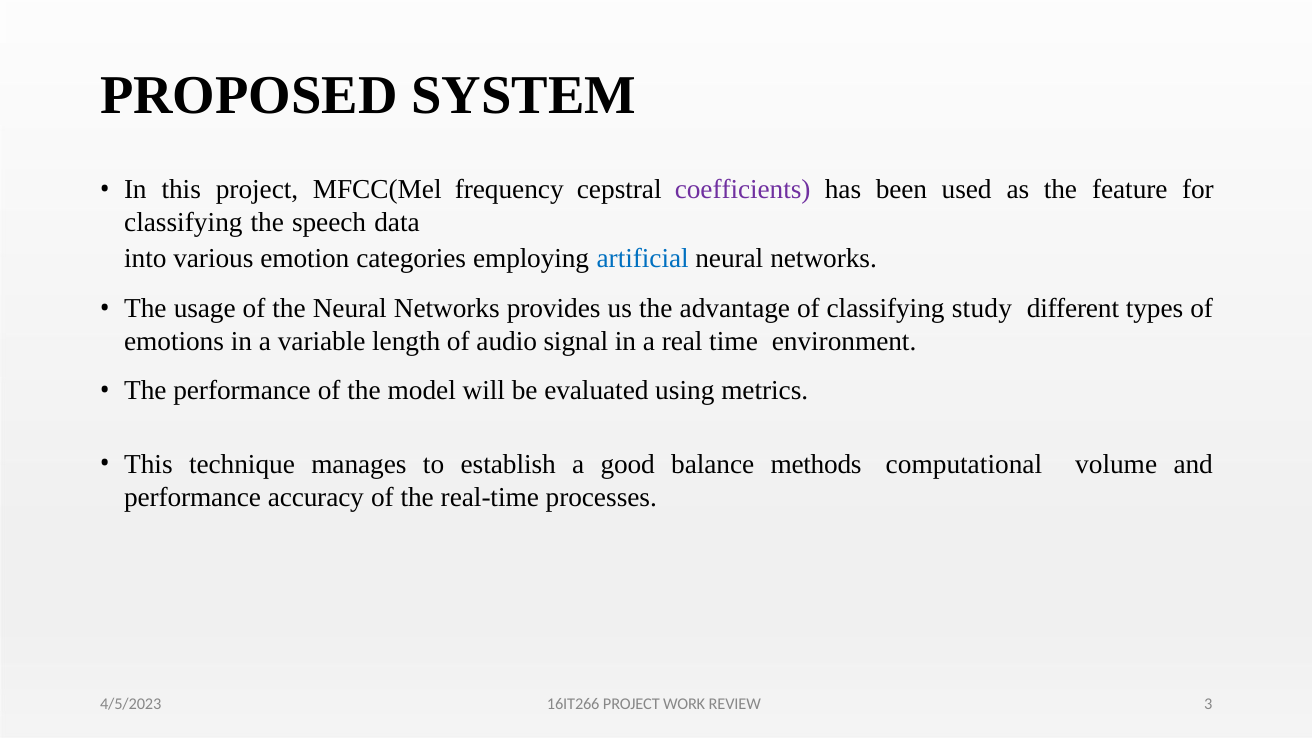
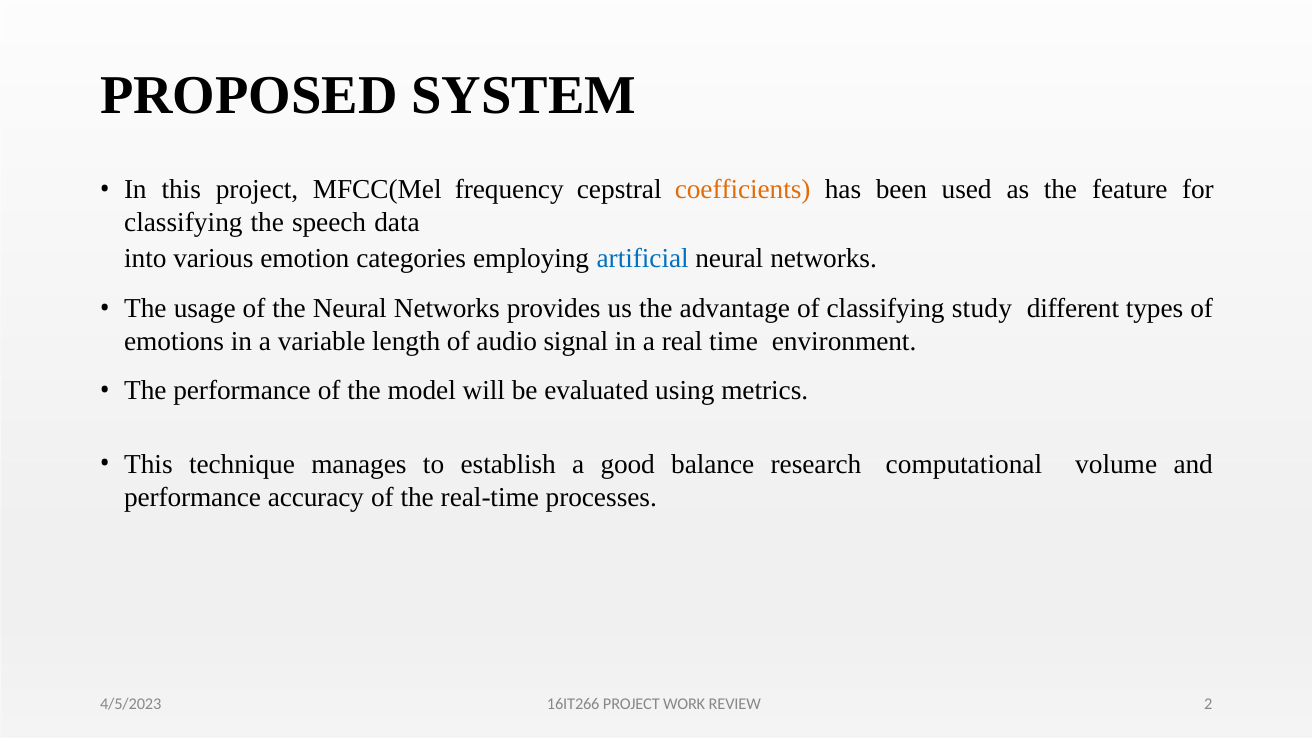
coefficients colour: purple -> orange
methods: methods -> research
3: 3 -> 2
